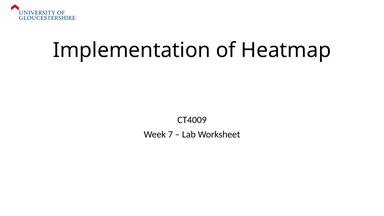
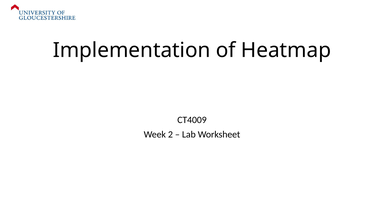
7: 7 -> 2
